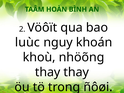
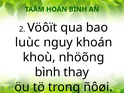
thay at (48, 72): thay -> bình
